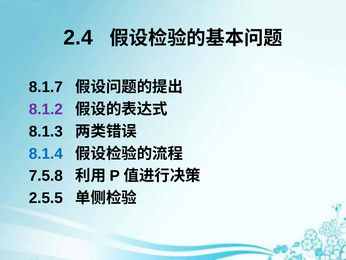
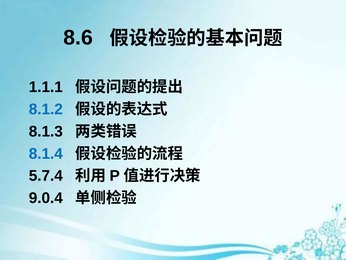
2.4: 2.4 -> 8.6
8.1.7: 8.1.7 -> 1.1.1
8.1.2 colour: purple -> blue
7.5.8: 7.5.8 -> 5.7.4
2.5.5: 2.5.5 -> 9.0.4
